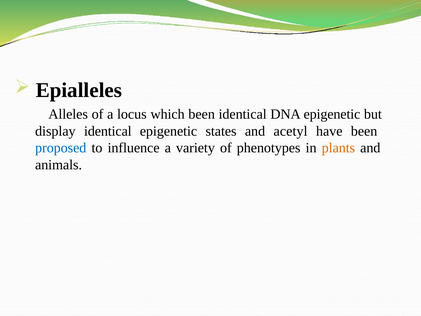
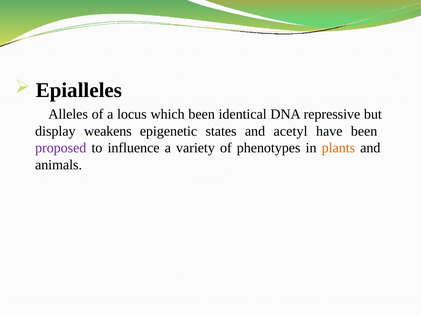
DNA epigenetic: epigenetic -> repressive
display identical: identical -> weakens
proposed colour: blue -> purple
